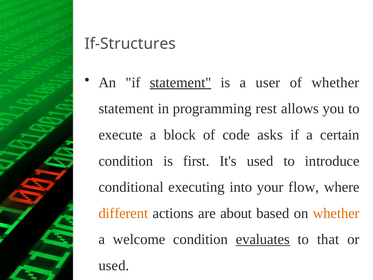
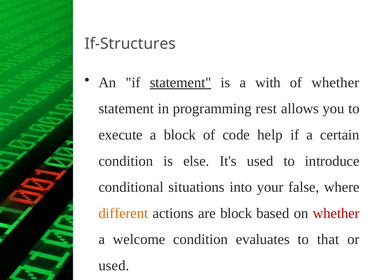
user: user -> with
asks: asks -> help
first: first -> else
executing: executing -> situations
flow: flow -> false
are about: about -> block
whether at (336, 213) colour: orange -> red
evaluates underline: present -> none
